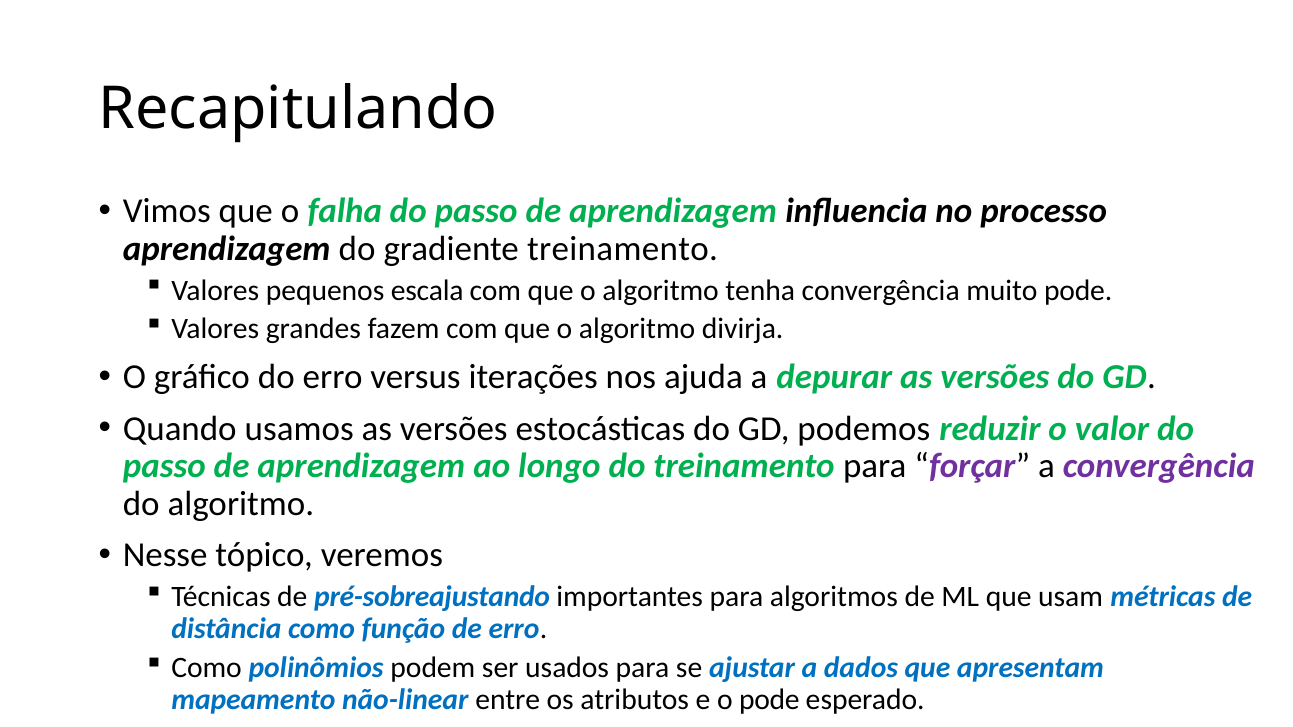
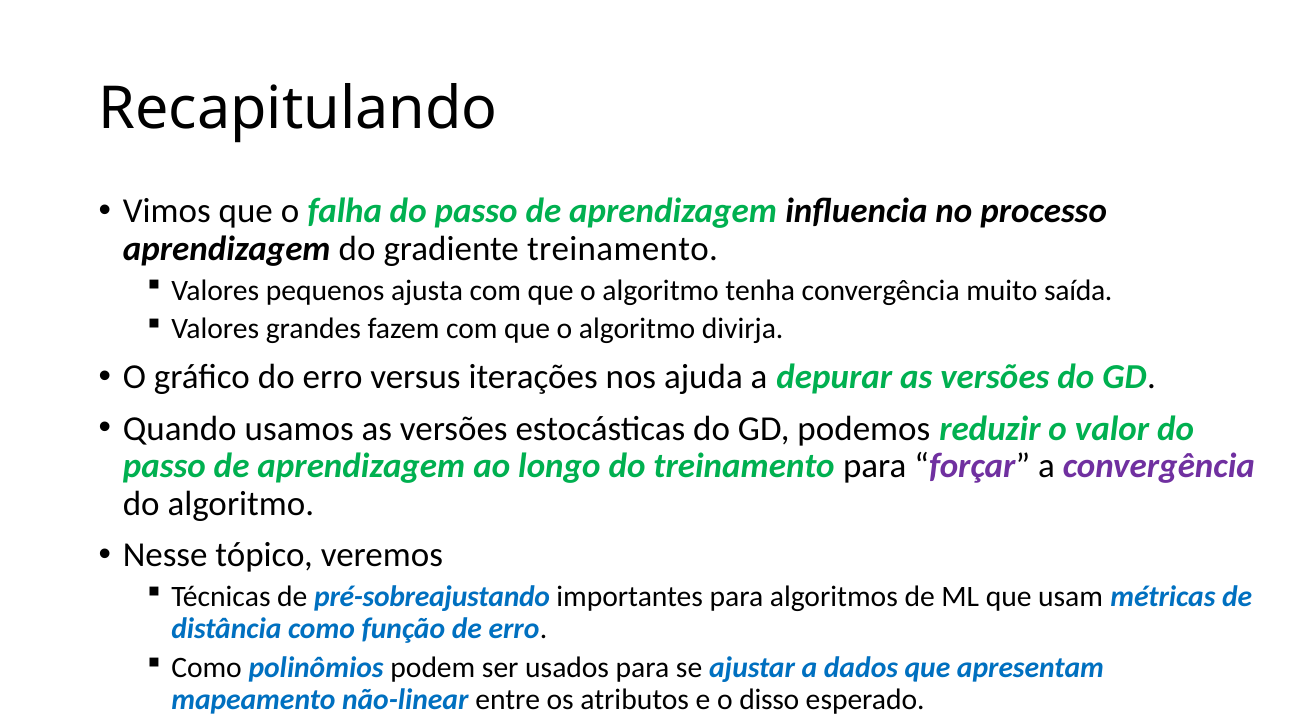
escala: escala -> ajusta
muito pode: pode -> saída
o pode: pode -> disso
